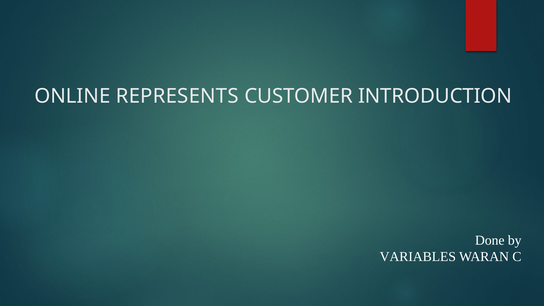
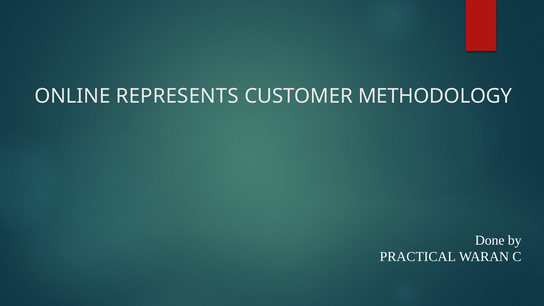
INTRODUCTION: INTRODUCTION -> METHODOLOGY
VARIABLES: VARIABLES -> PRACTICAL
